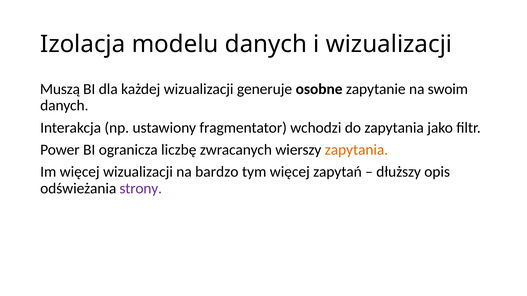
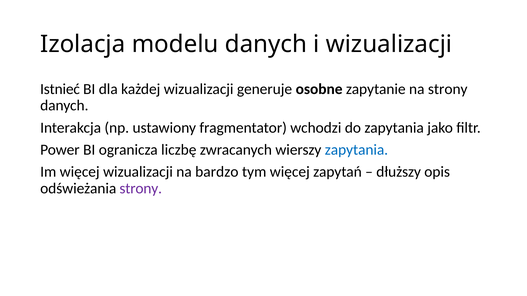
Muszą: Muszą -> Istnieć
na swoim: swoim -> strony
zapytania at (356, 150) colour: orange -> blue
